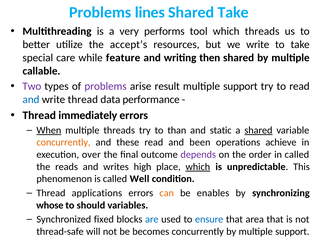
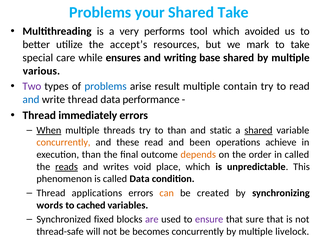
lines: lines -> your
which threads: threads -> avoided
we write: write -> mark
feature: feature -> ensures
then: then -> base
callable: callable -> various
problems at (106, 87) colour: purple -> blue
support at (240, 87): support -> contain
execution over: over -> than
depends colour: purple -> orange
reads underline: none -> present
high: high -> void
which at (198, 167) underline: present -> none
called Well: Well -> Data
enables: enables -> created
whose: whose -> words
should: should -> cached
are colour: blue -> purple
ensure colour: blue -> purple
area: area -> sure
by multiple support: support -> livelock
